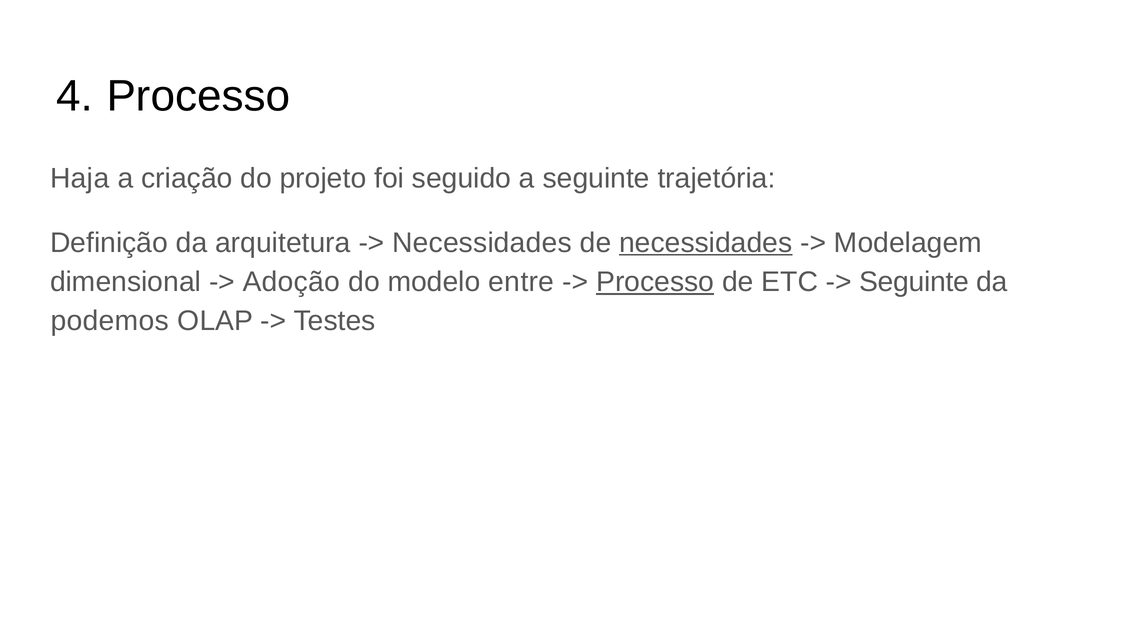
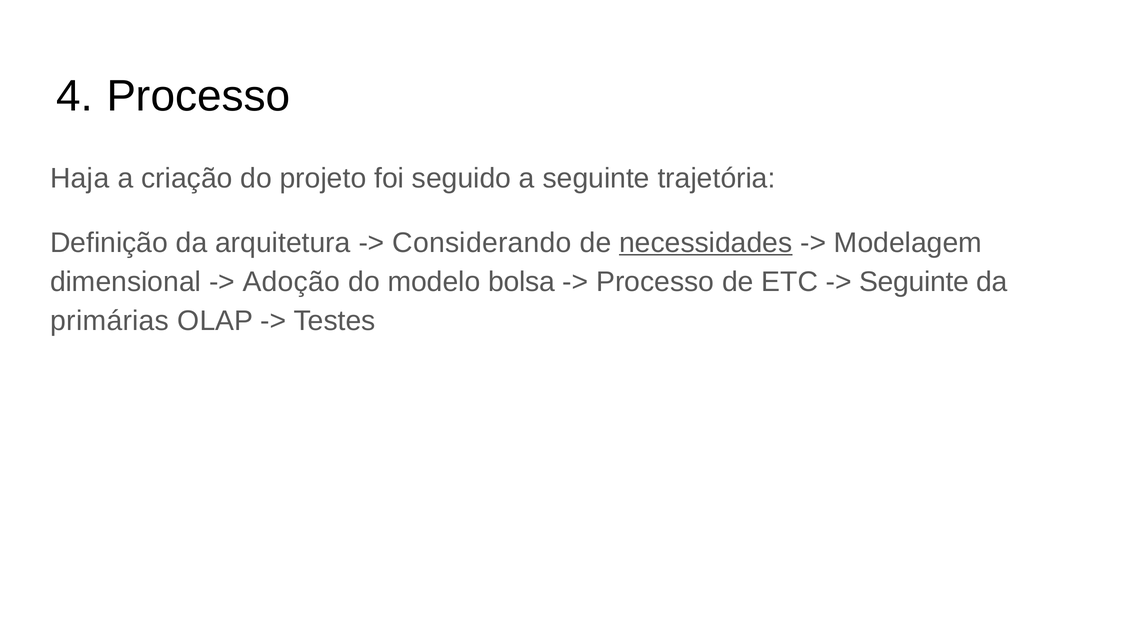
Necessidades at (482, 243): Necessidades -> Considerando
entre: entre -> bolsa
Processo at (655, 282) underline: present -> none
podemos: podemos -> primárias
